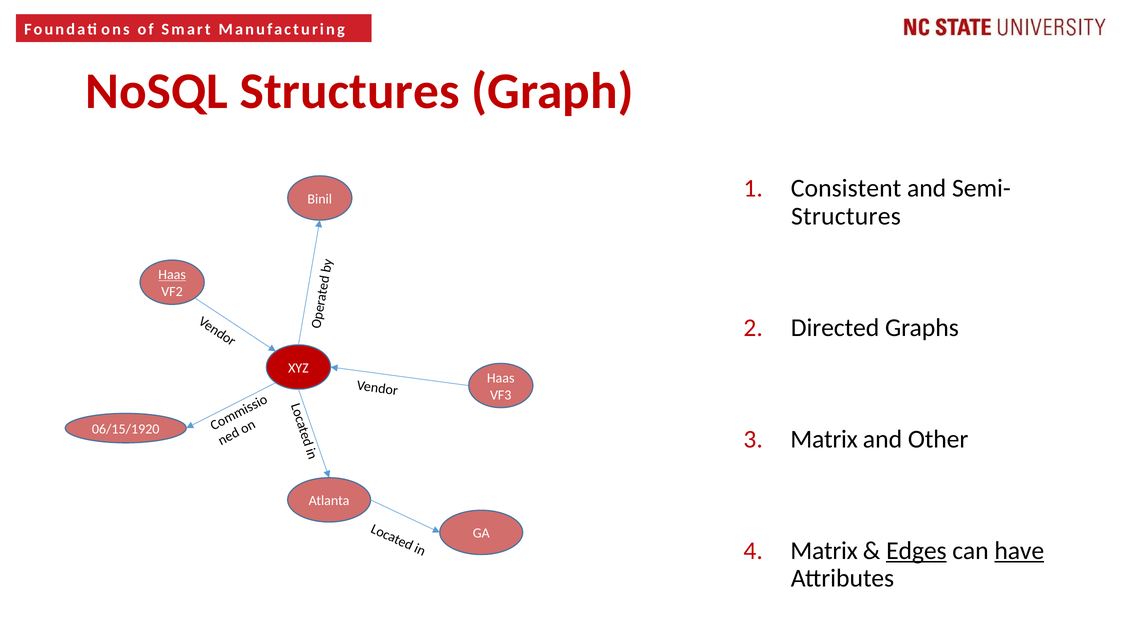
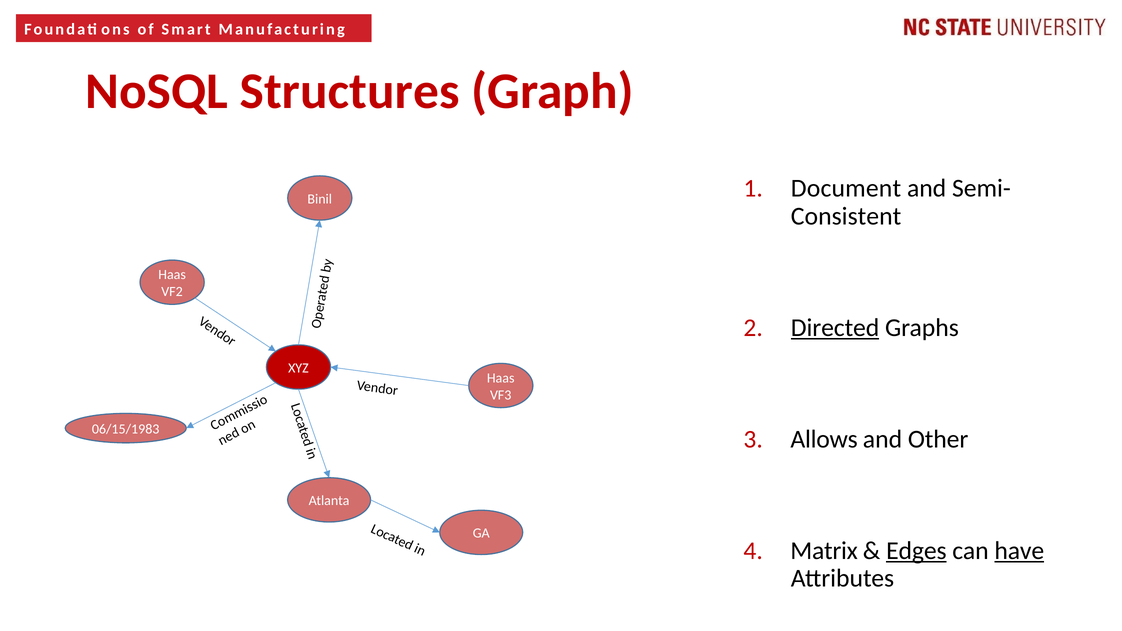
Consistent: Consistent -> Document
Structures at (846, 216): Structures -> Consistent
Haas at (172, 275) underline: present -> none
Directed underline: none -> present
06/15/1920: 06/15/1920 -> 06/15/1983
Matrix at (824, 439): Matrix -> Allows
